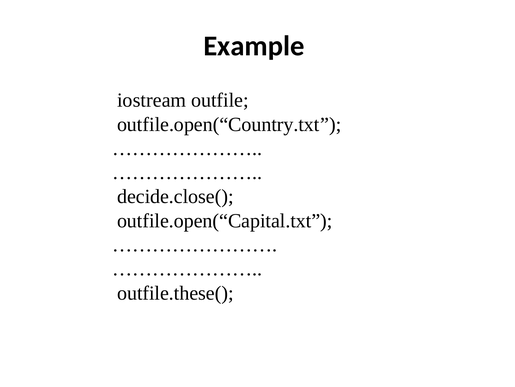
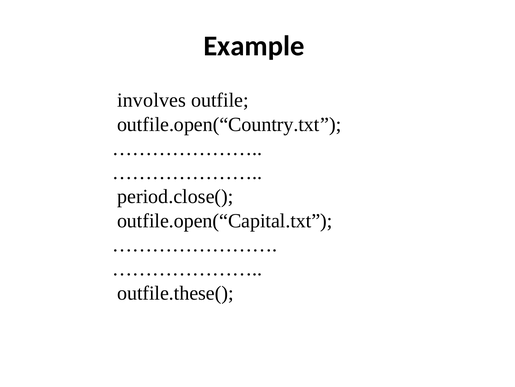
iostream: iostream -> involves
decide.close(: decide.close( -> period.close(
